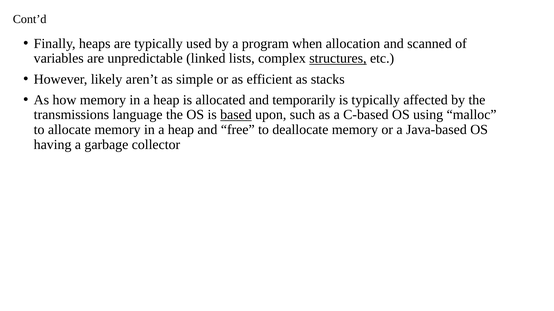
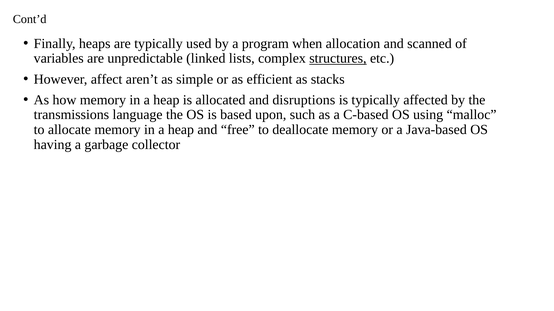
likely: likely -> affect
temporarily: temporarily -> disruptions
based underline: present -> none
